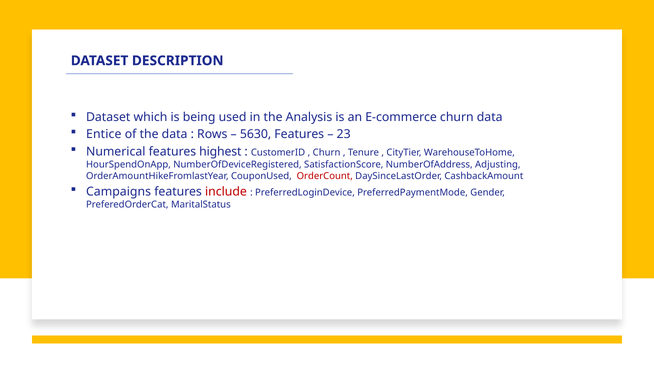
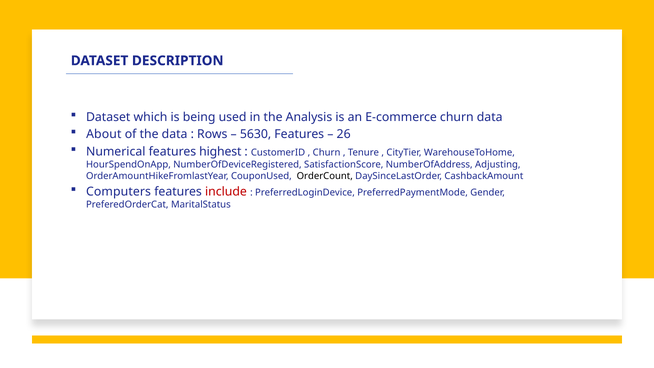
Entice: Entice -> About
23: 23 -> 26
OrderCount colour: red -> black
Campaigns: Campaigns -> Computers
